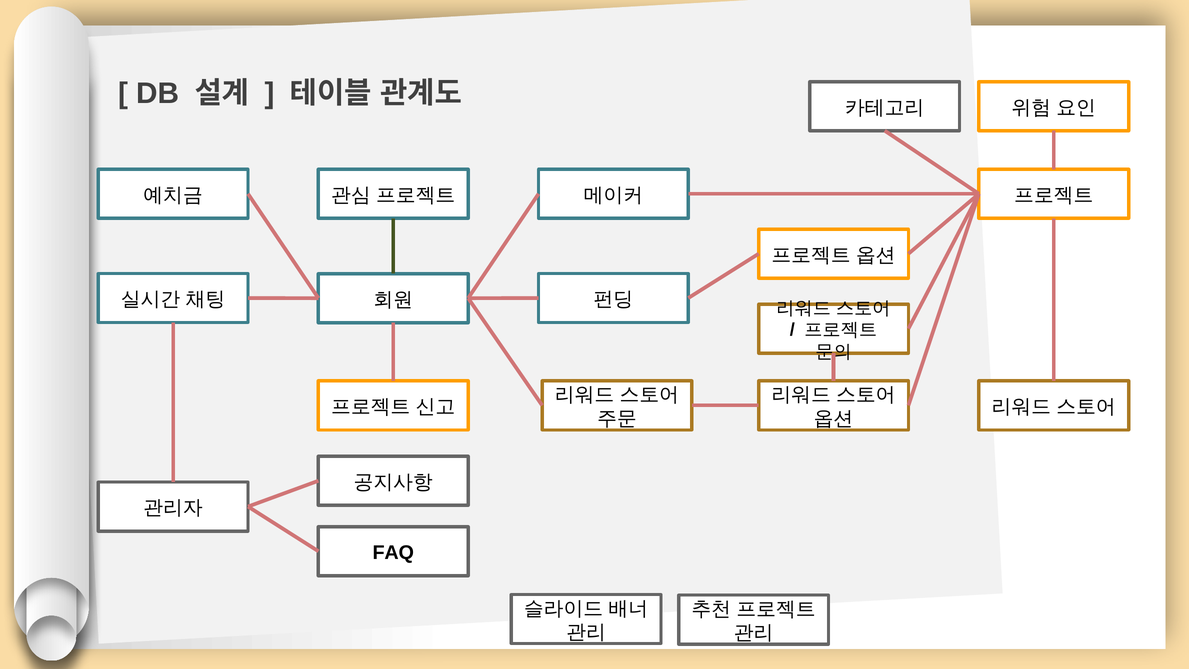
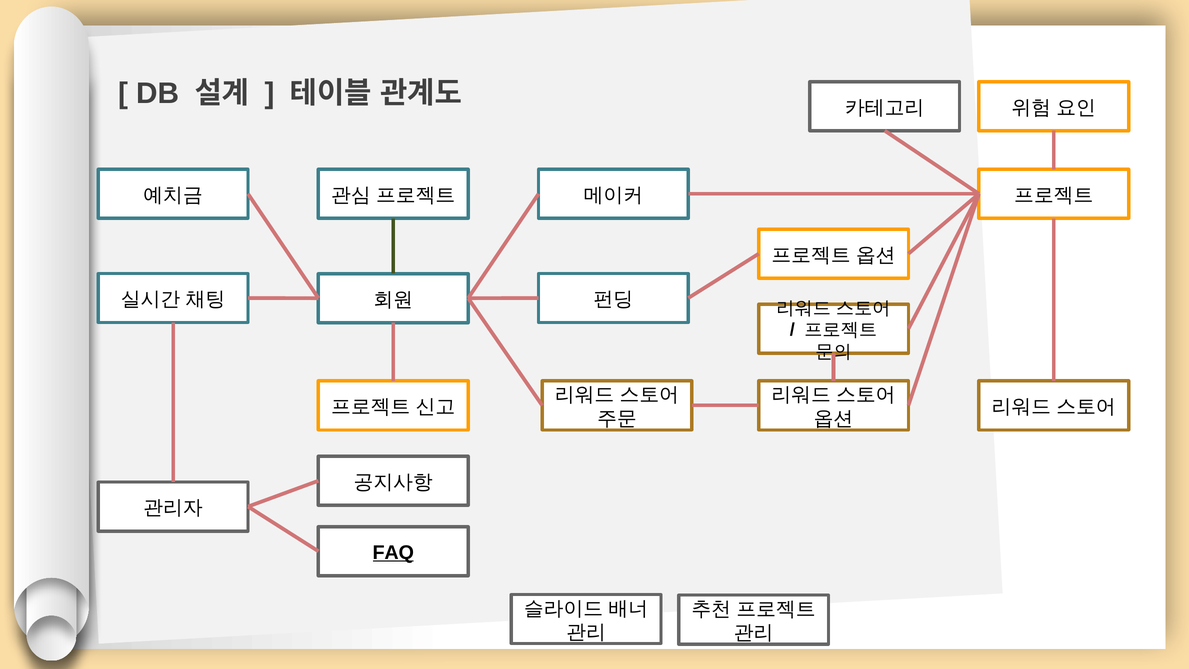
FAQ underline: none -> present
